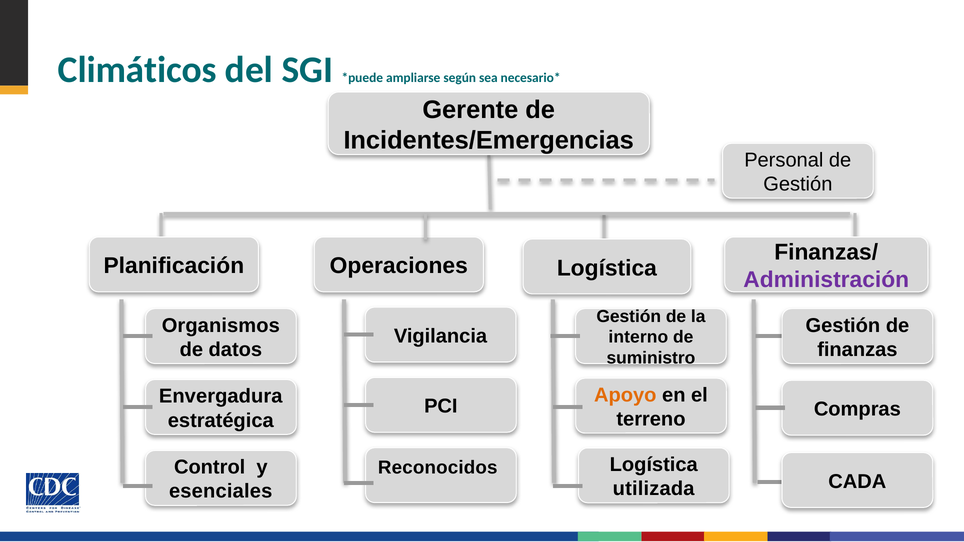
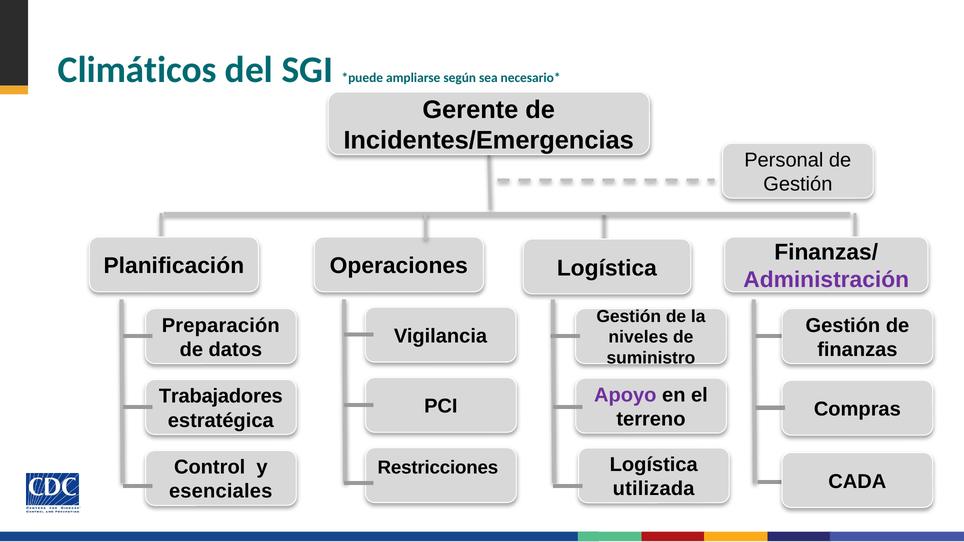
Organismos: Organismos -> Preparación
interno: interno -> niveles
Apoyo colour: orange -> purple
Envergadura: Envergadura -> Trabajadores
Reconocidos: Reconocidos -> Restricciones
